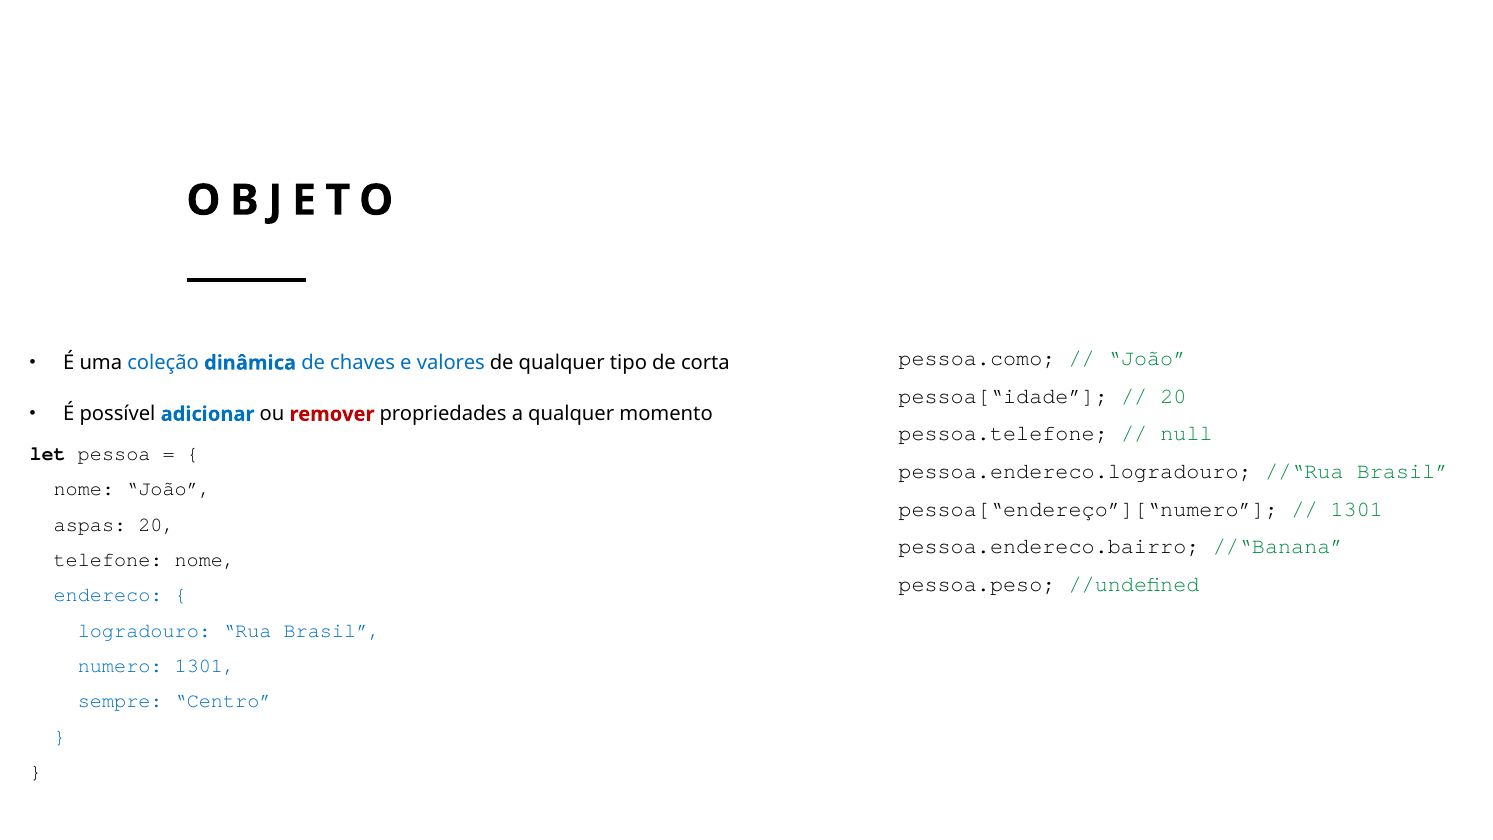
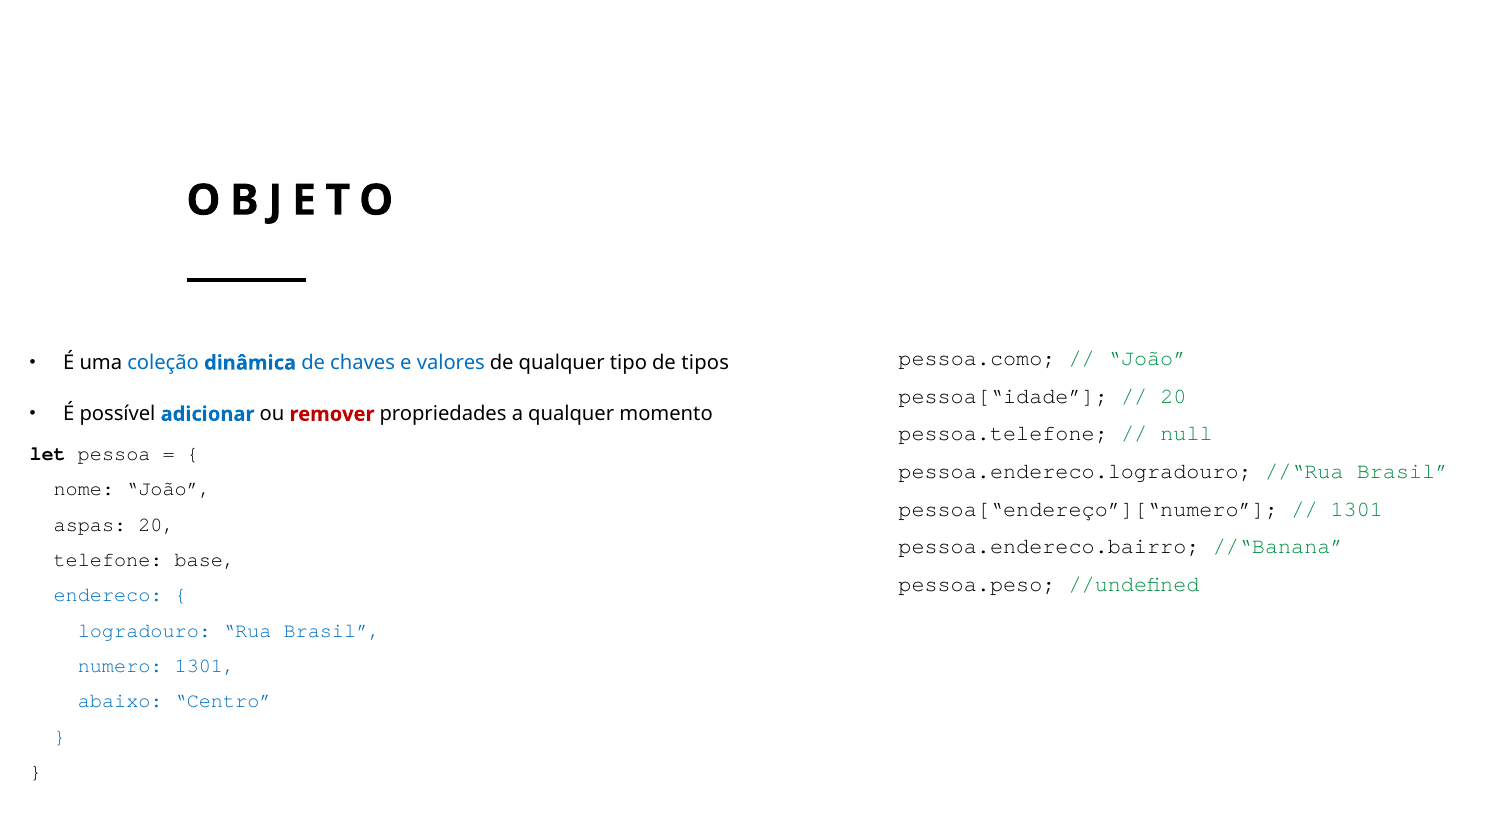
corta: corta -> tipos
telefone nome: nome -> base
sempre: sempre -> abaixo
